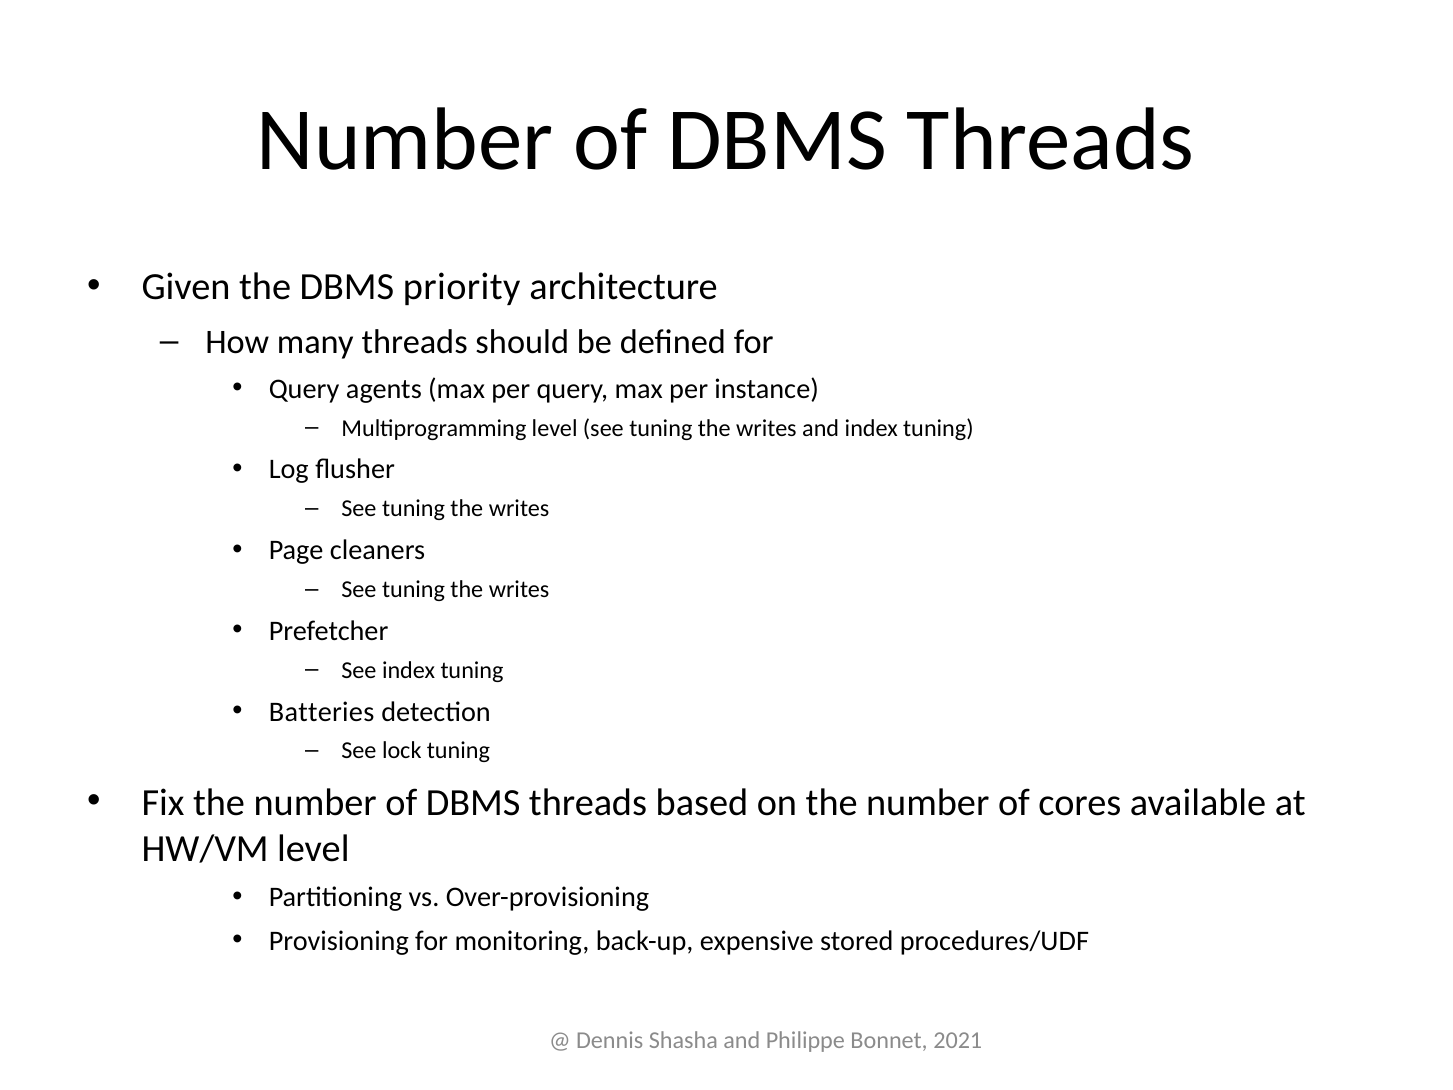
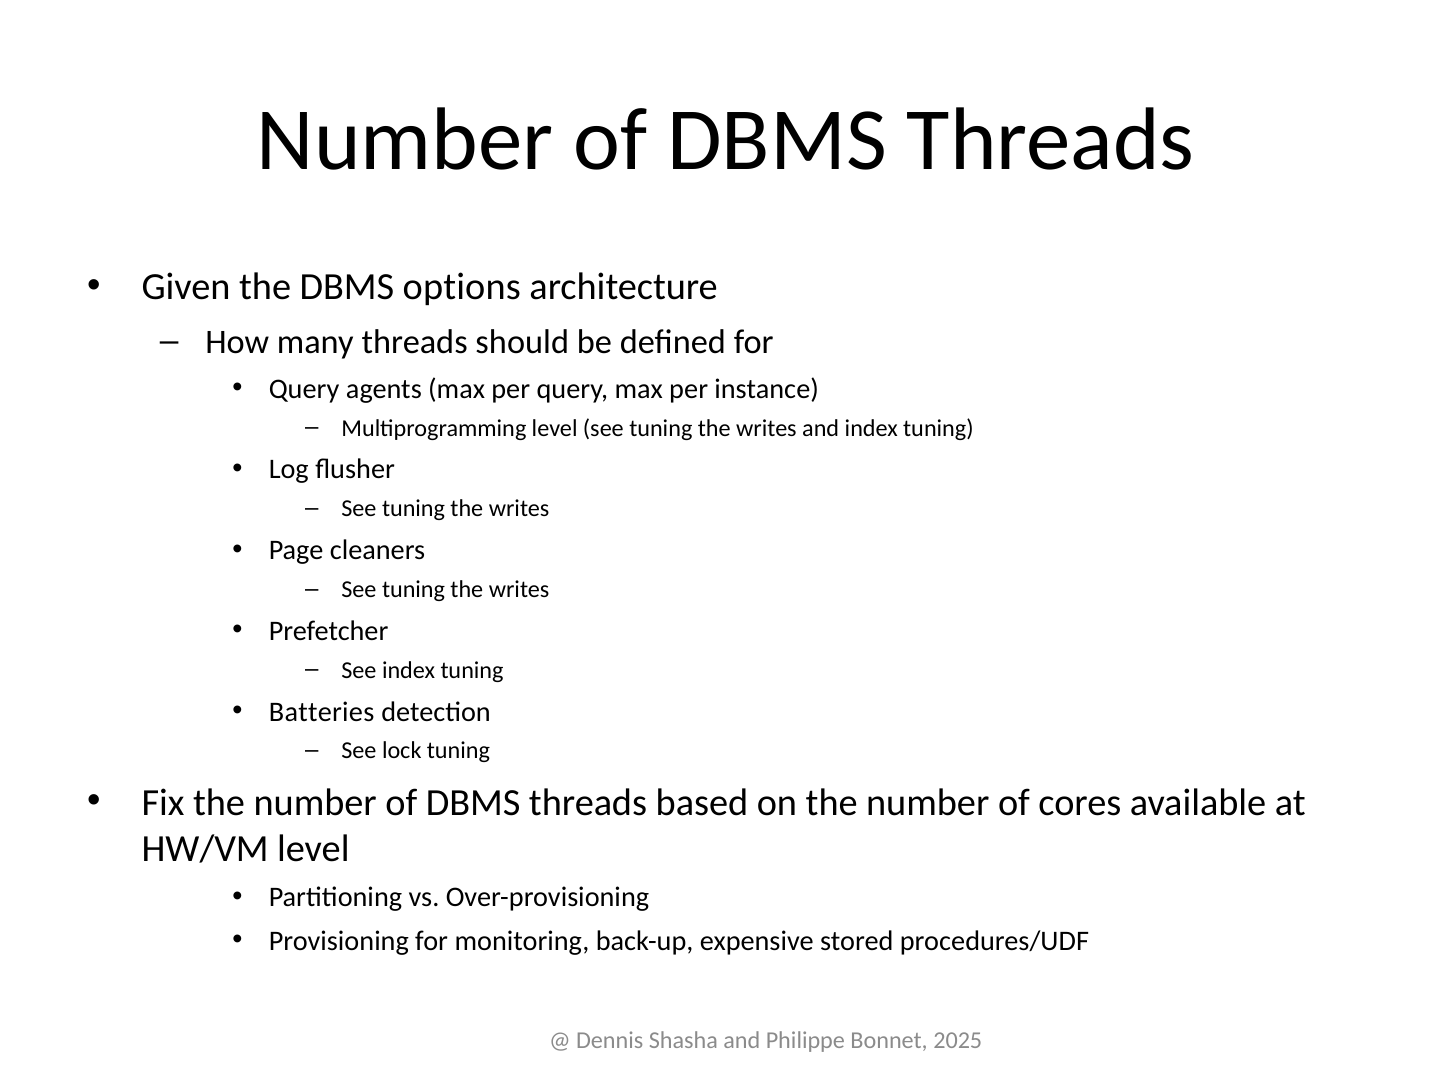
priority: priority -> options
2021: 2021 -> 2025
